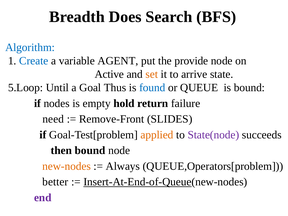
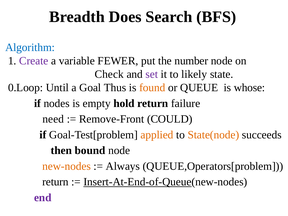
Create colour: blue -> purple
AGENT: AGENT -> FEWER
provide: provide -> number
Active: Active -> Check
set colour: orange -> purple
arrive: arrive -> likely
5.Loop: 5.Loop -> 0.Loop
found colour: blue -> orange
is bound: bound -> whose
SLIDES: SLIDES -> COULD
State(node colour: purple -> orange
better at (55, 182): better -> return
